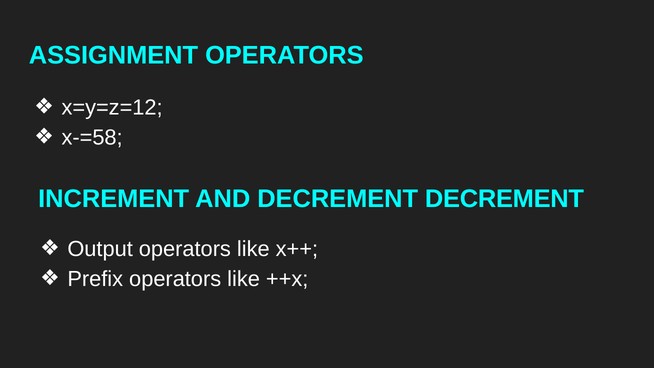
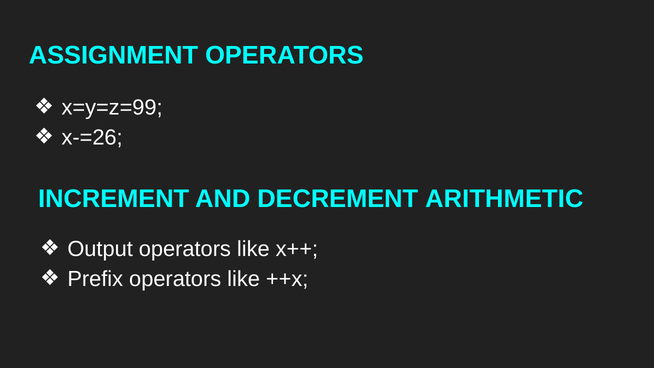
x=y=z=12: x=y=z=12 -> x=y=z=99
x-=58: x-=58 -> x-=26
DECREMENT DECREMENT: DECREMENT -> ARITHMETIC
